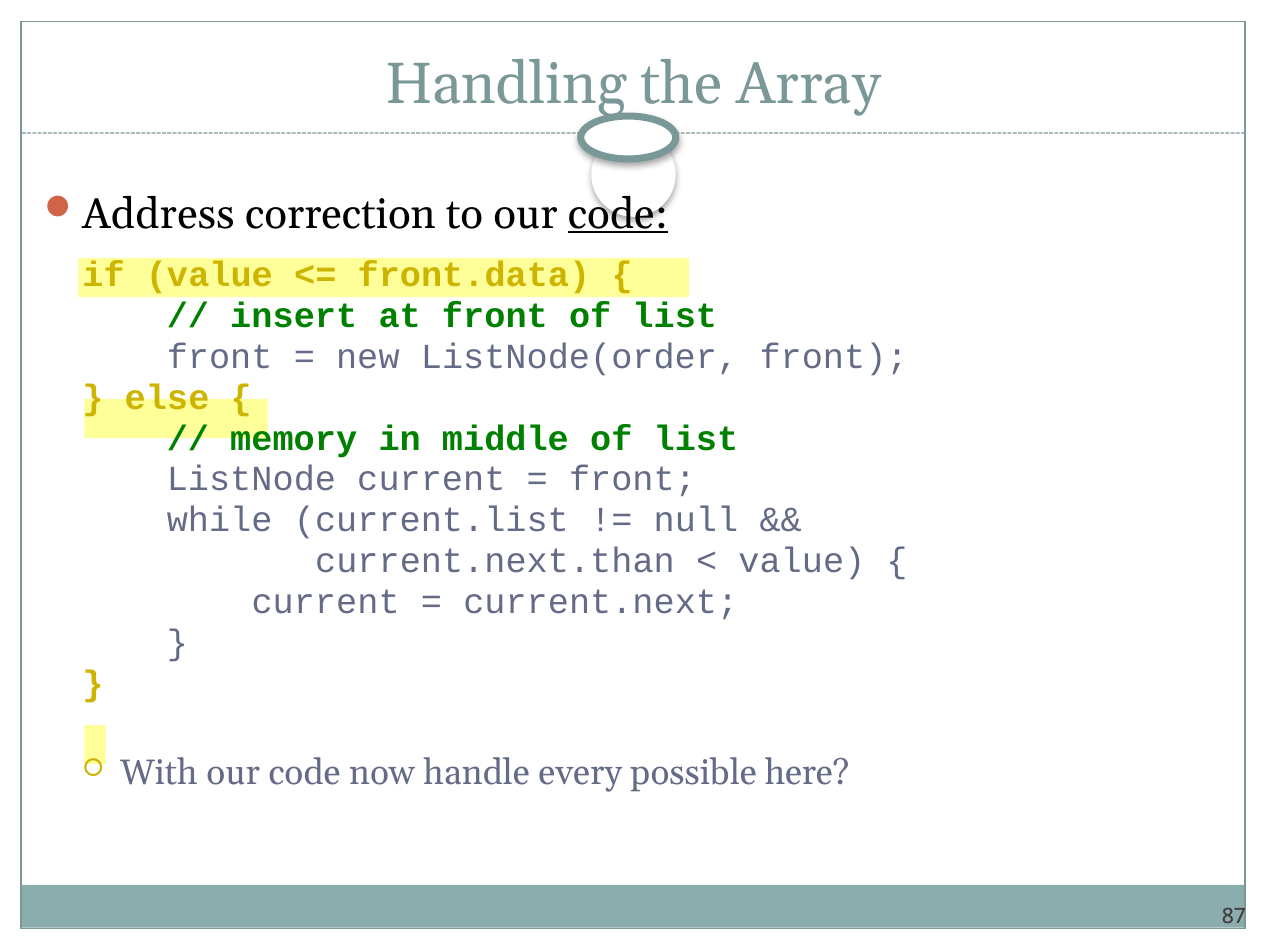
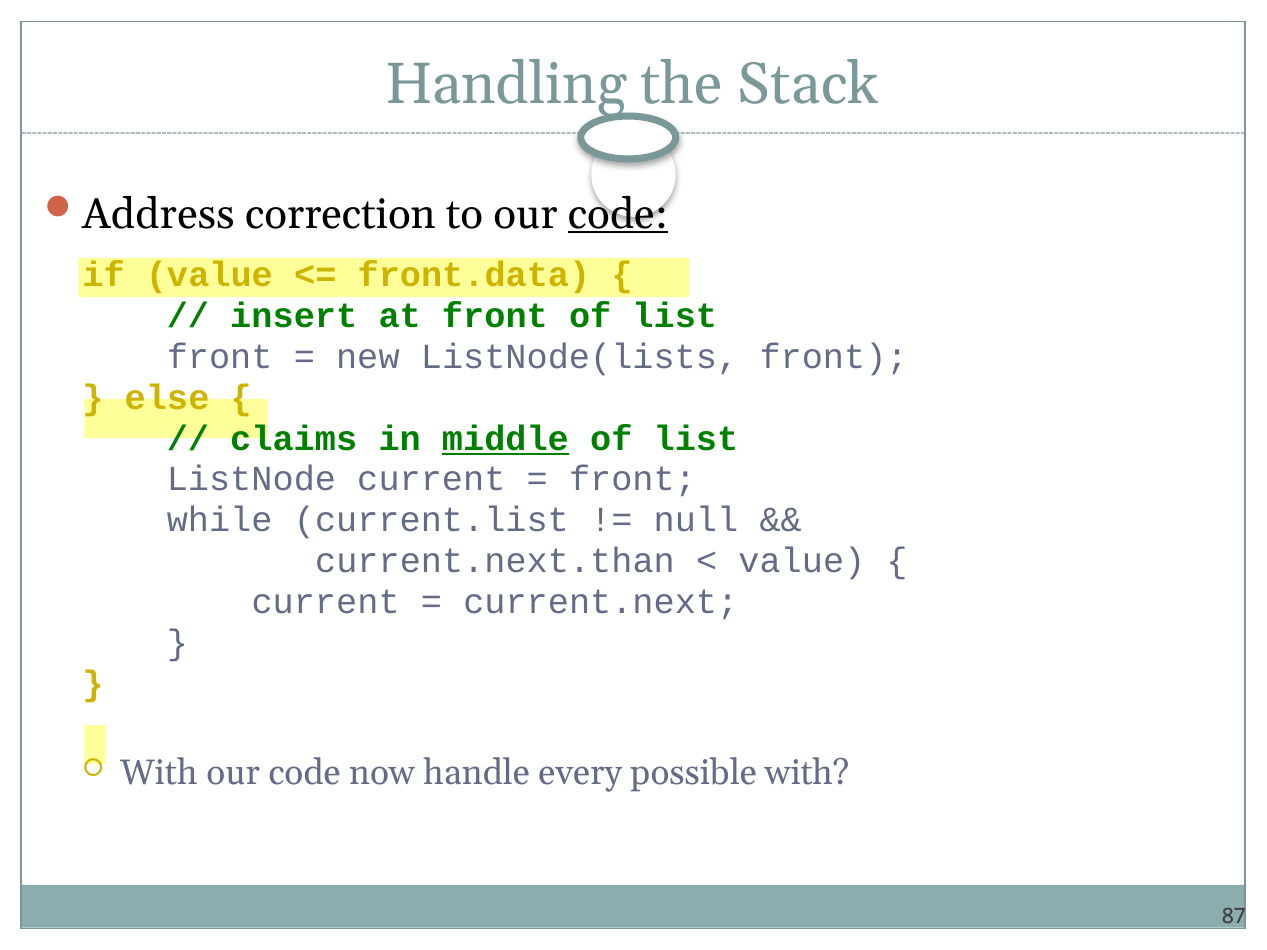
Array: Array -> Stack
ListNode(order: ListNode(order -> ListNode(lists
memory: memory -> claims
middle underline: none -> present
possible here: here -> with
